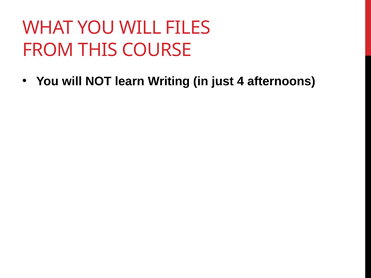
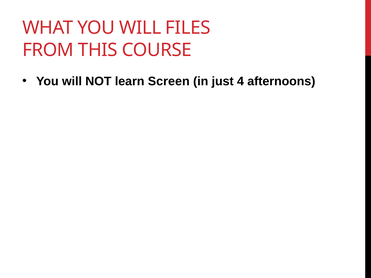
Writing: Writing -> Screen
